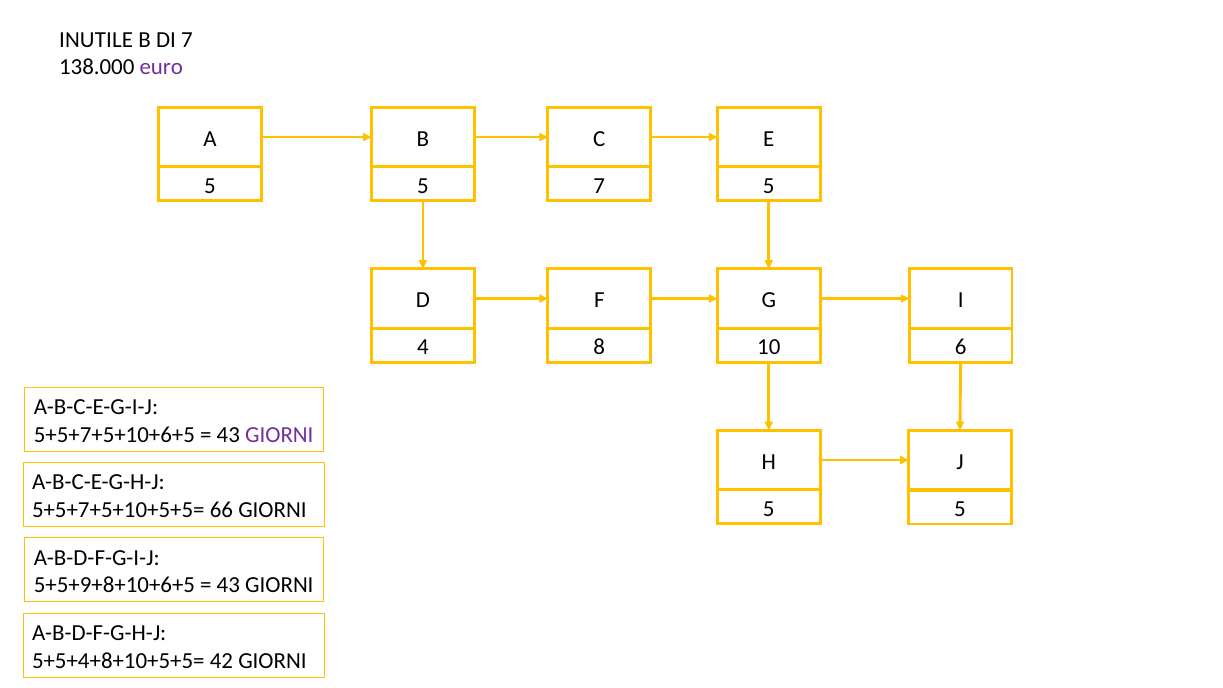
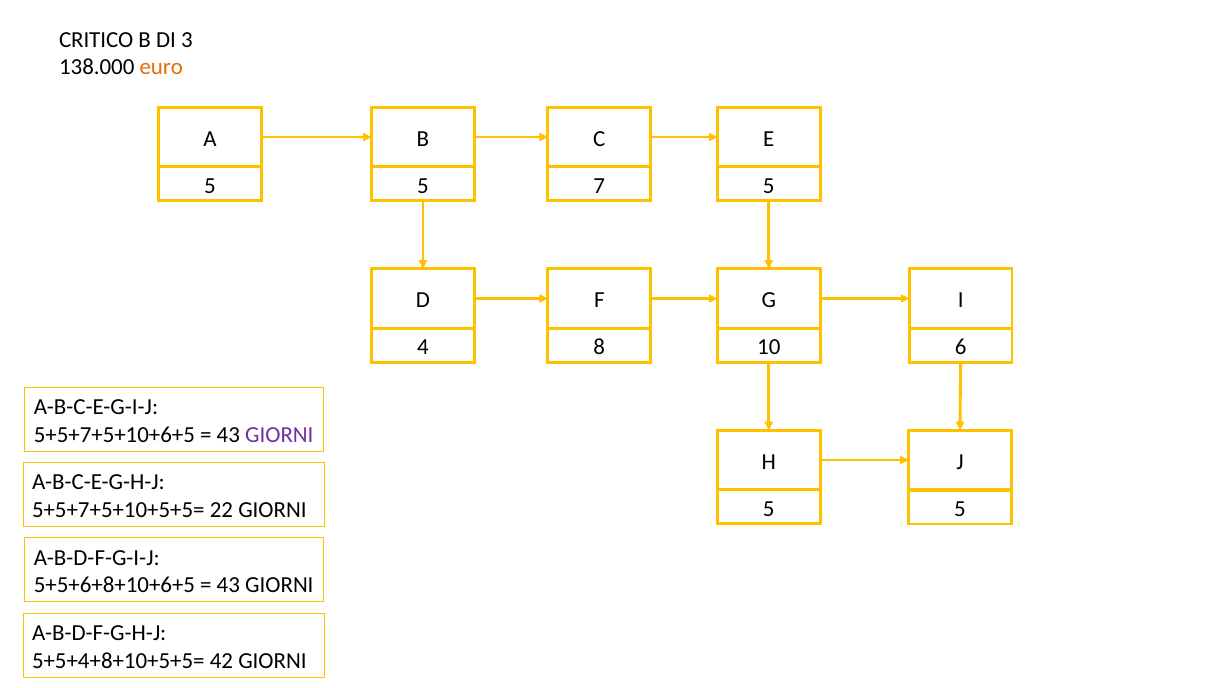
INUTILE: INUTILE -> CRITICO
DI 7: 7 -> 3
euro colour: purple -> orange
66: 66 -> 22
5+5+9+8+10+6+5: 5+5+9+8+10+6+5 -> 5+5+6+8+10+6+5
